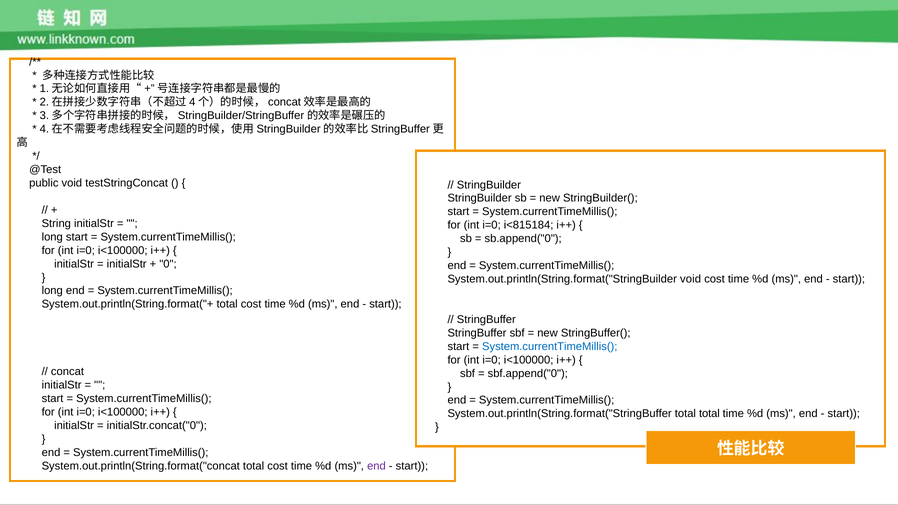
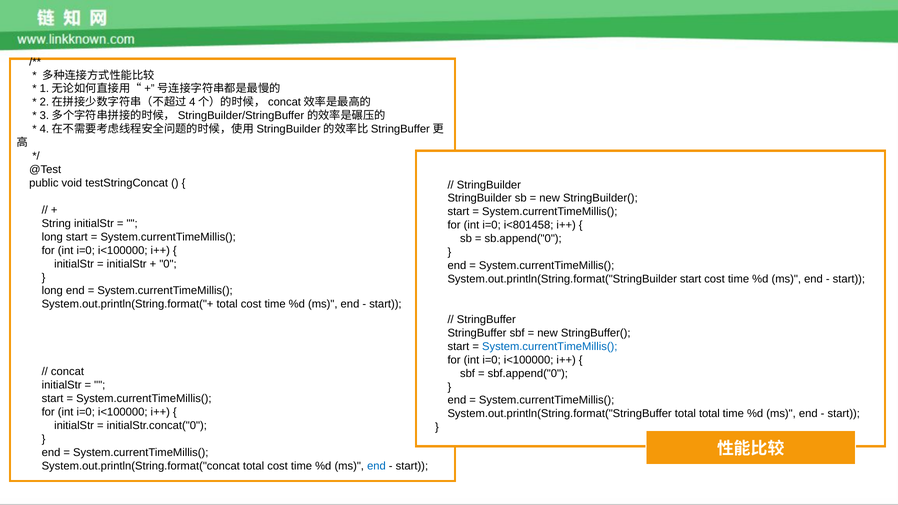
i<815184: i<815184 -> i<801458
System.out.println(String.format("StringBuilder void: void -> start
end at (376, 466) colour: purple -> blue
